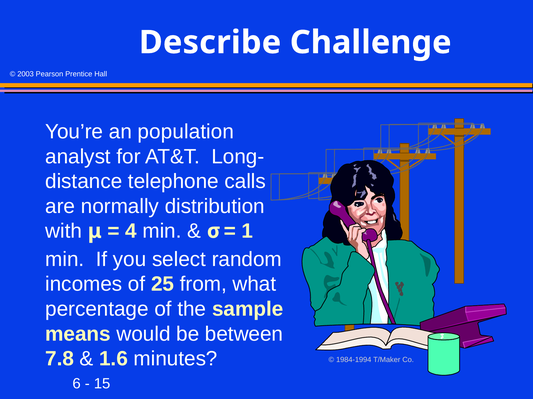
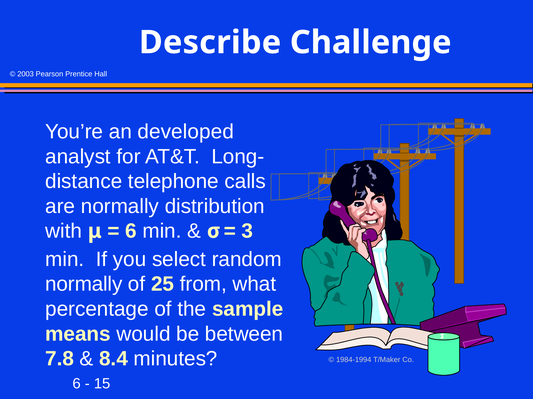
population: population -> developed
4 at (131, 231): 4 -> 6
1: 1 -> 3
incomes at (84, 285): incomes -> normally
1.6: 1.6 -> 8.4
